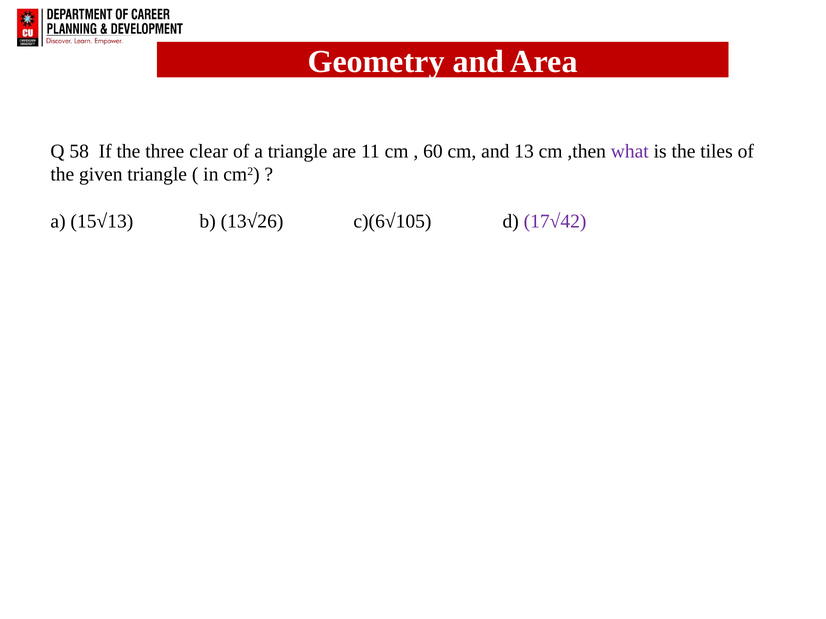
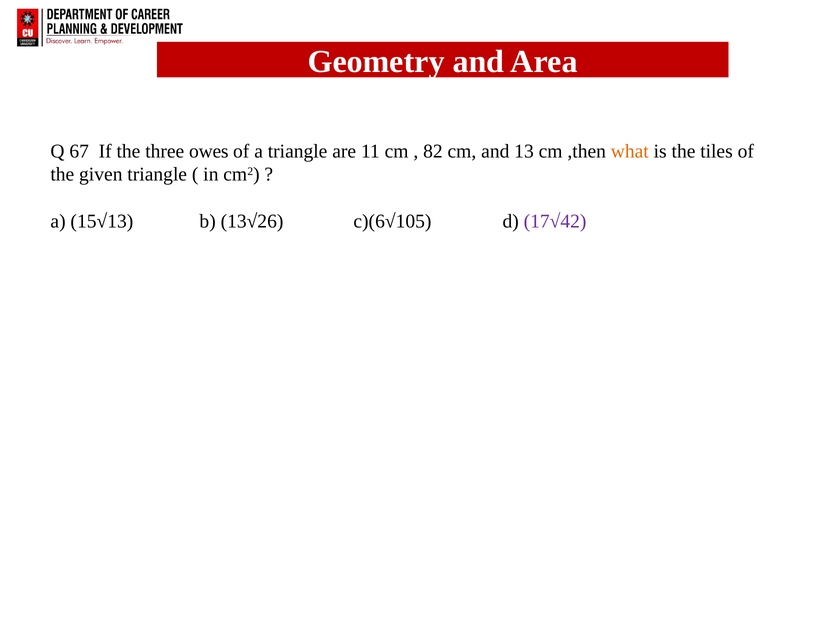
58: 58 -> 67
clear: clear -> owes
60: 60 -> 82
what colour: purple -> orange
